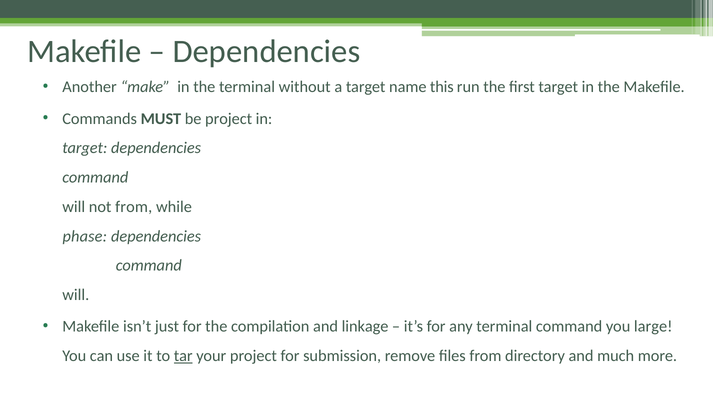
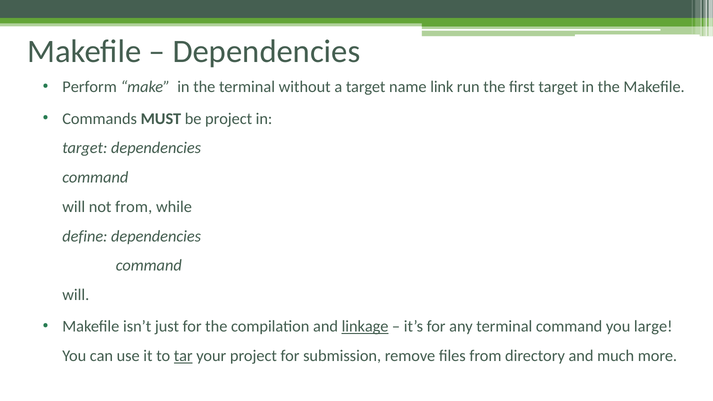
Another: Another -> Perform
this: this -> link
phase: phase -> define
linkage underline: none -> present
